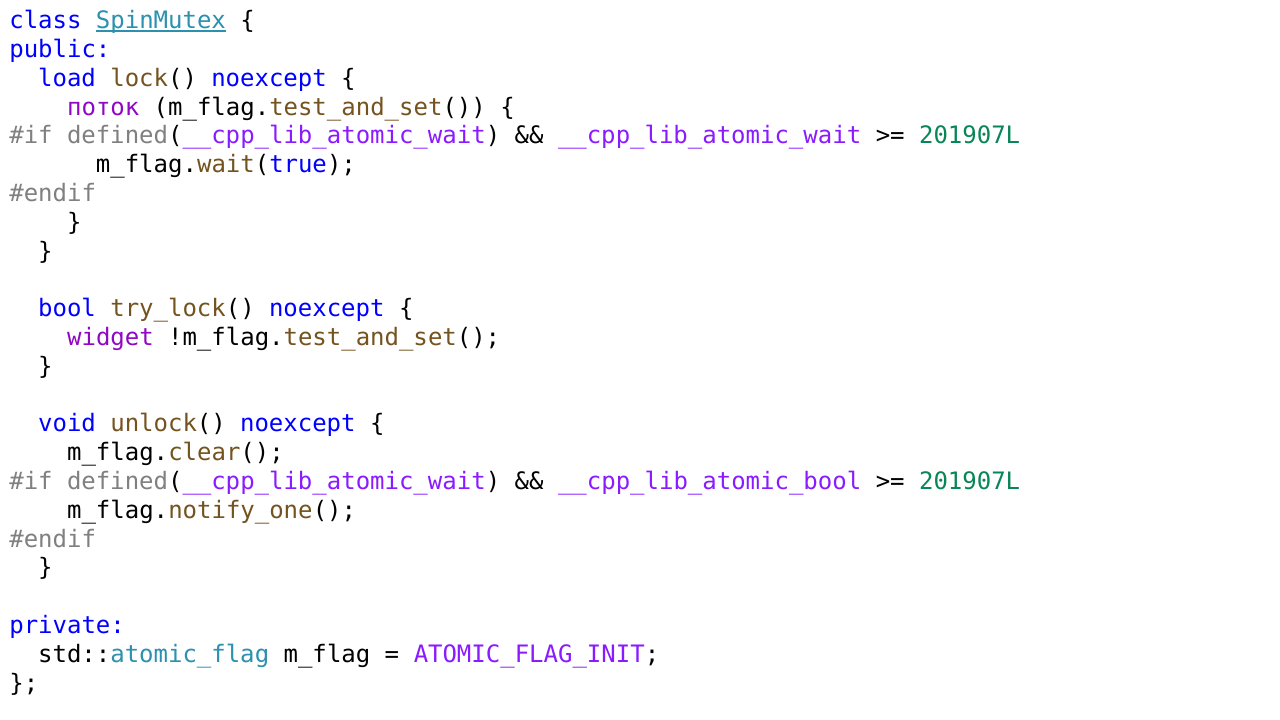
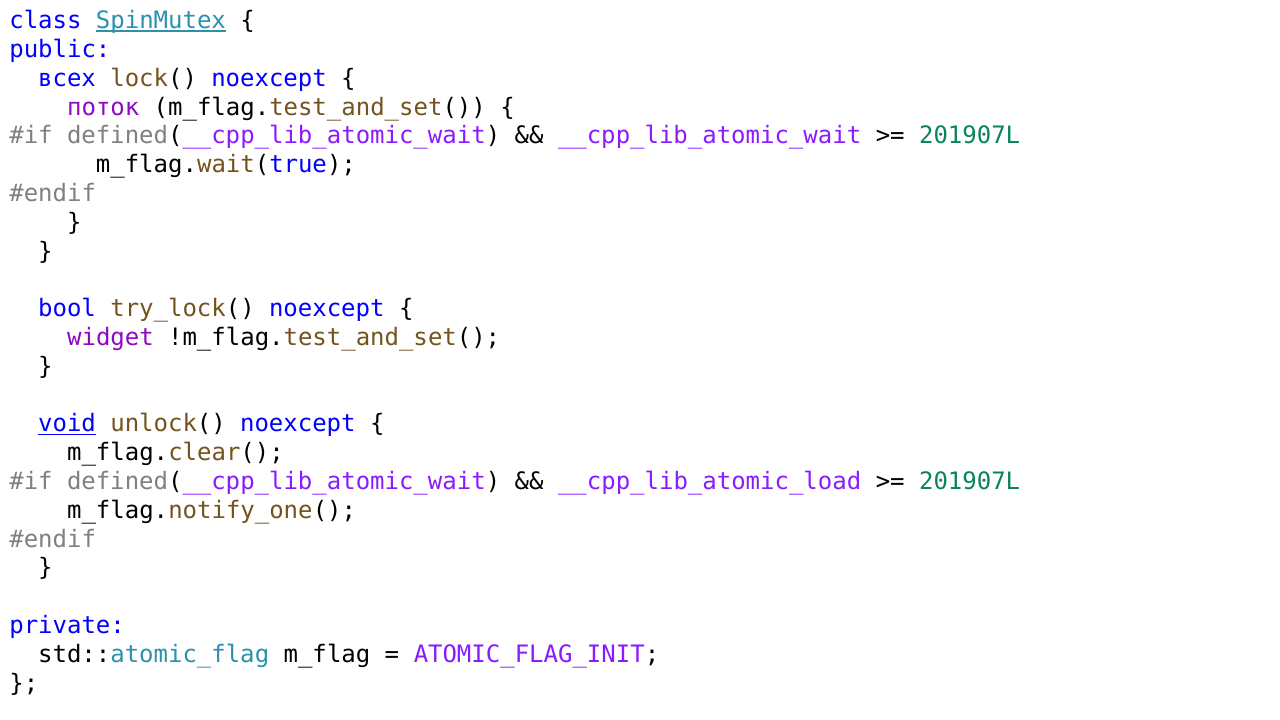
load: load -> всех
void underline: none -> present
__cpp_lib_atomic_bool: __cpp_lib_atomic_bool -> __cpp_lib_atomic_load
